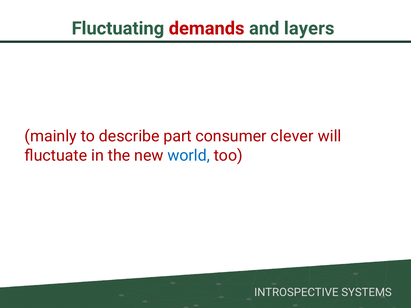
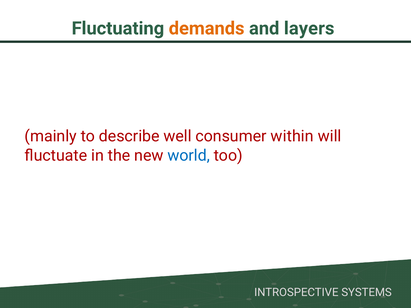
demands colour: red -> orange
part: part -> well
clever: clever -> within
